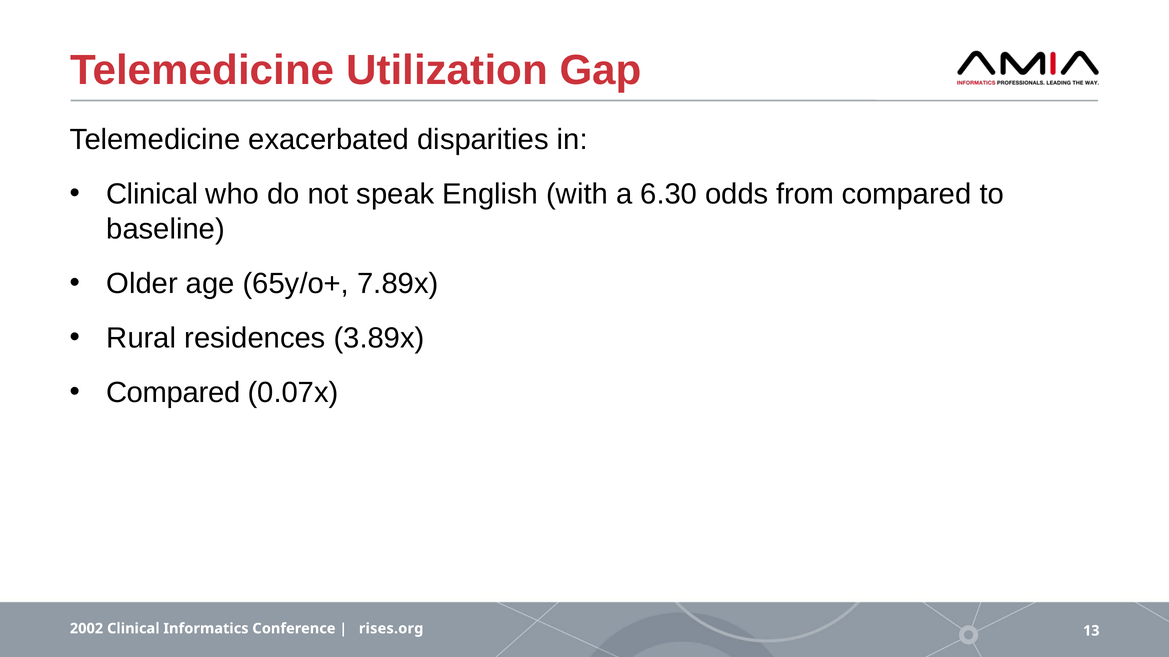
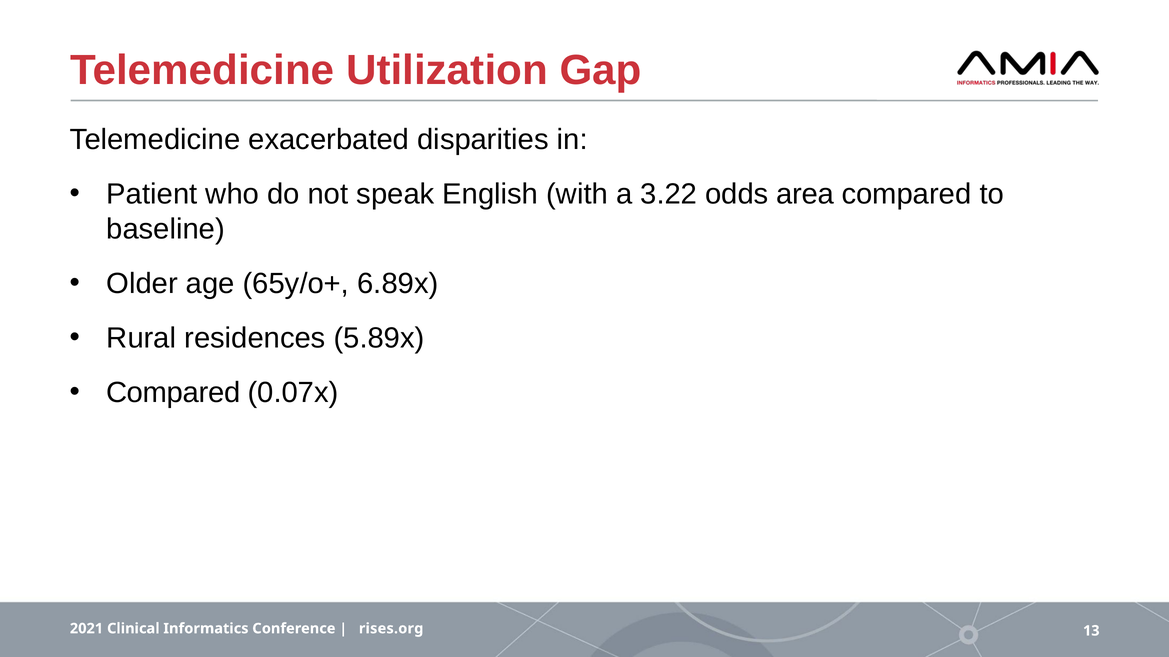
Clinical at (152, 194): Clinical -> Patient
6.30: 6.30 -> 3.22
from: from -> area
7.89x: 7.89x -> 6.89x
3.89x: 3.89x -> 5.89x
2002: 2002 -> 2021
